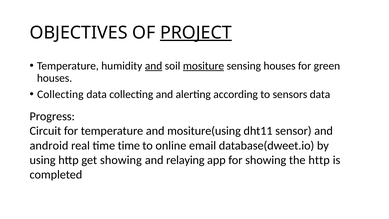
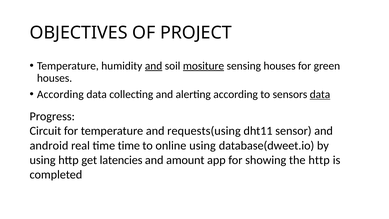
PROJECT underline: present -> none
Collecting at (60, 94): Collecting -> According
data at (320, 94) underline: none -> present
mositure(using: mositure(using -> requests(using
online email: email -> using
get showing: showing -> latencies
relaying: relaying -> amount
